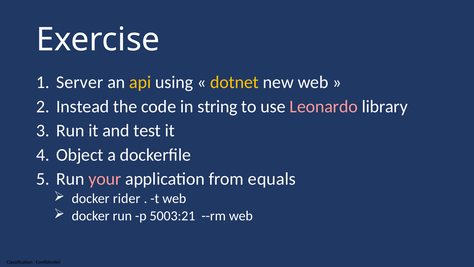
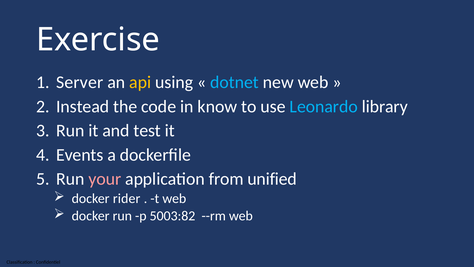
dotnet colour: yellow -> light blue
string: string -> know
Leonardo colour: pink -> light blue
Object: Object -> Events
equals: equals -> unified
5003:21: 5003:21 -> 5003:82
